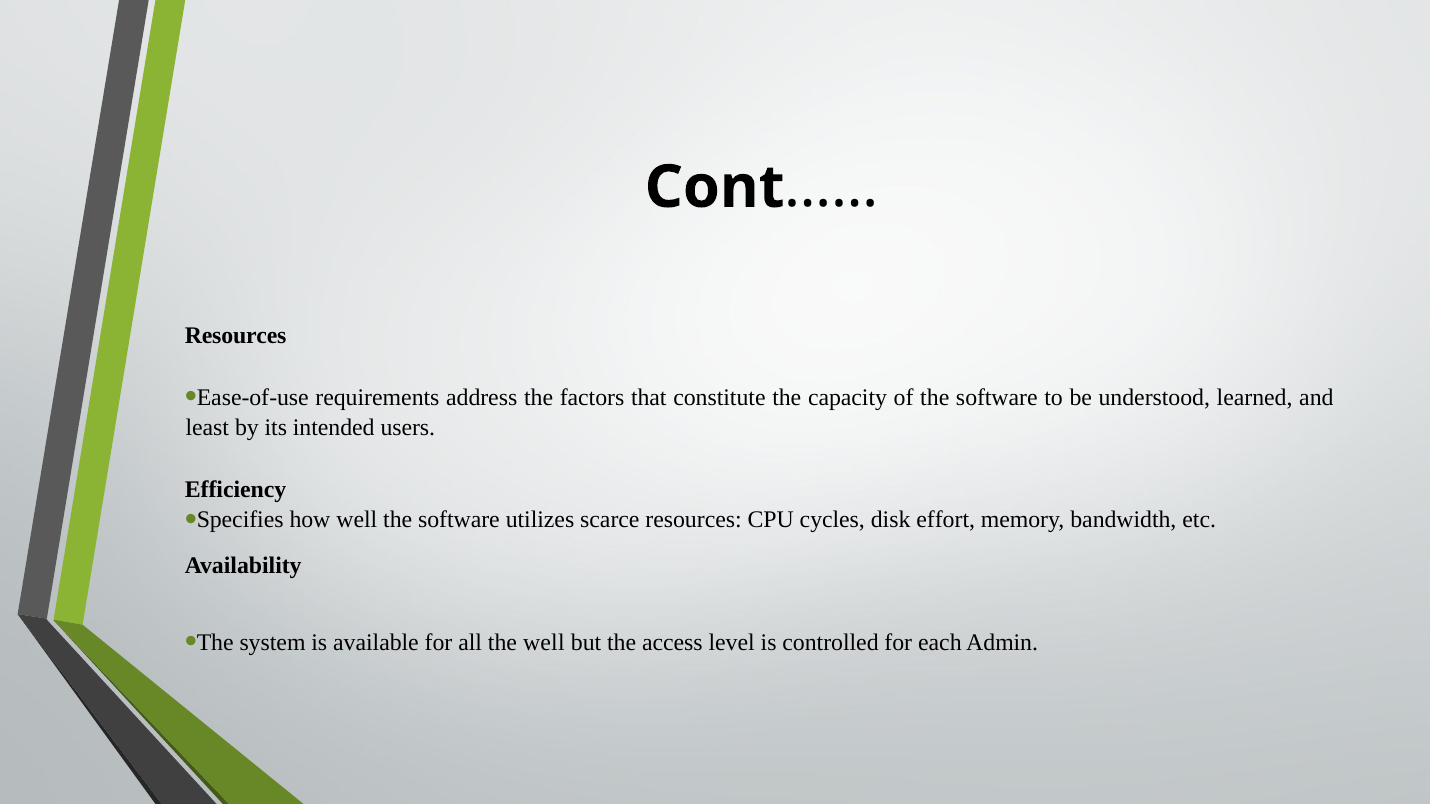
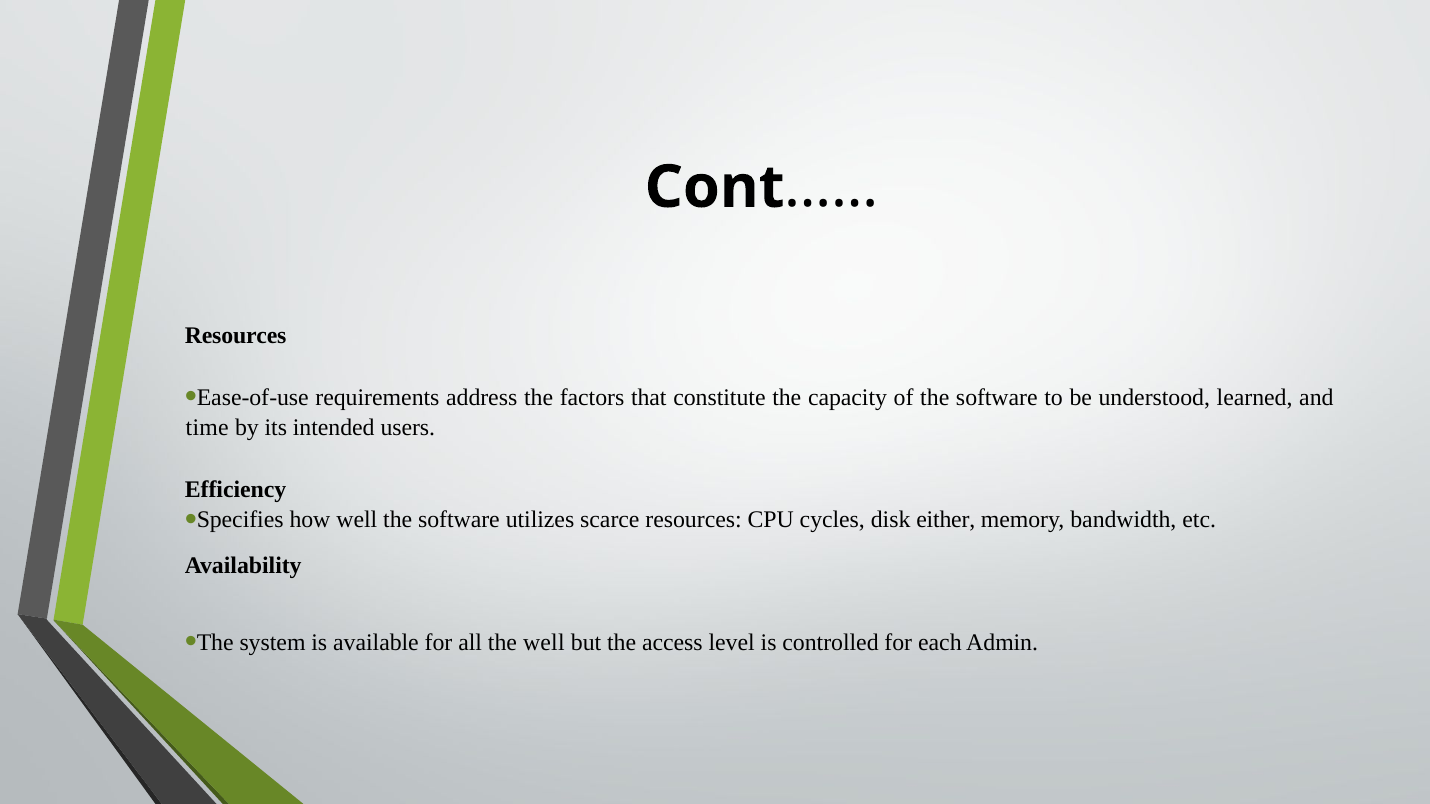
least: least -> time
effort: effort -> either
